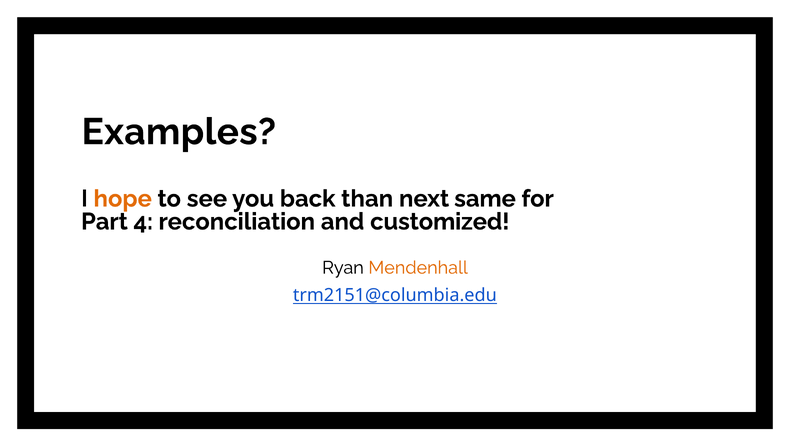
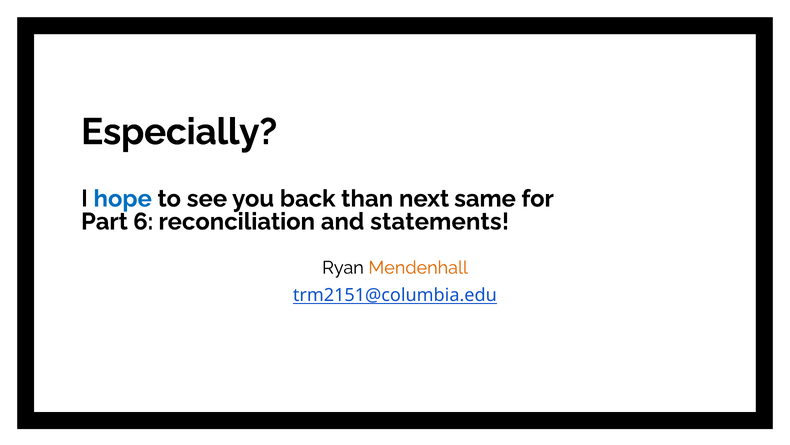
Examples: Examples -> Especially
hope colour: orange -> blue
4: 4 -> 6
customized: customized -> statements
